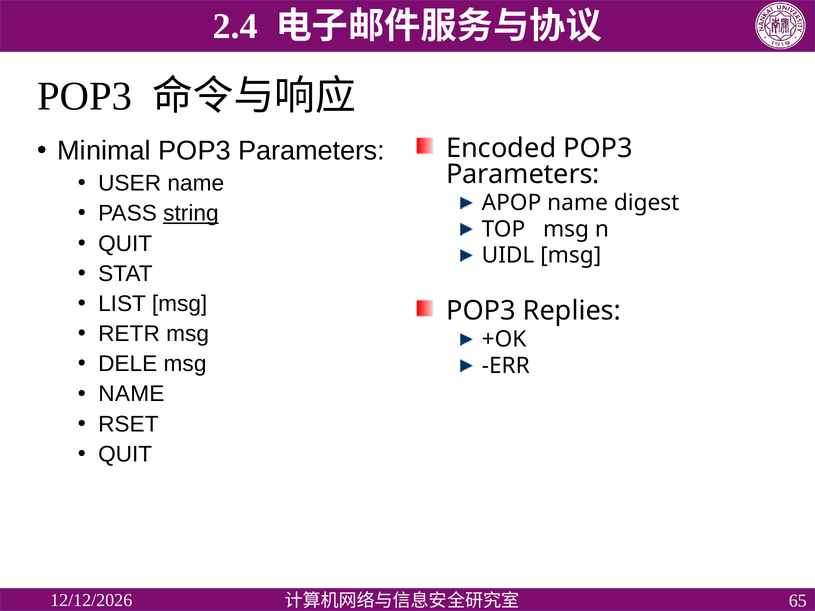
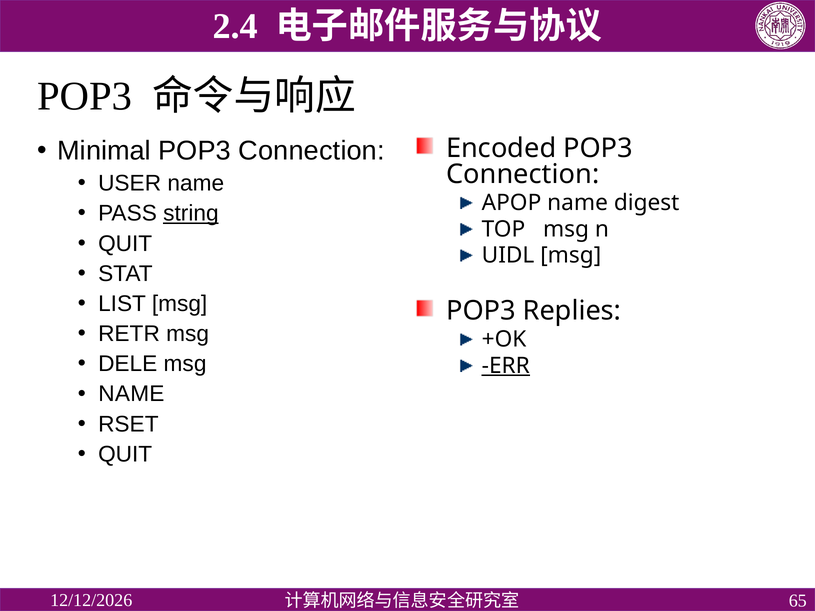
Minimal POP3 Parameters: Parameters -> Connection
Parameters at (523, 174): Parameters -> Connection
ERR underline: none -> present
